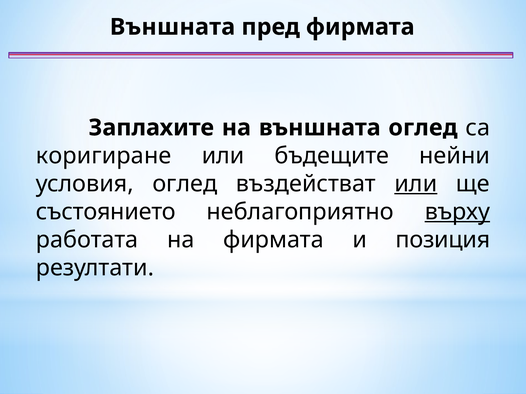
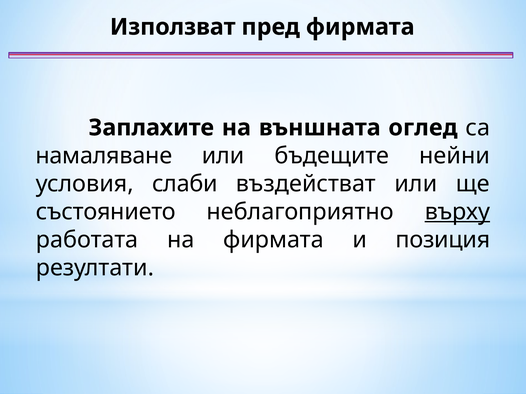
Външната at (172, 27): Външната -> Използват
коригиране: коригиране -> намаляване
условия оглед: оглед -> слаби
или at (416, 184) underline: present -> none
